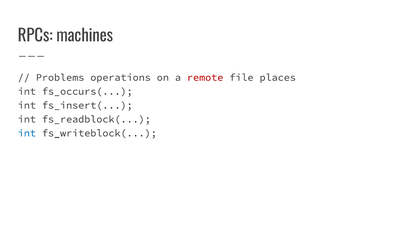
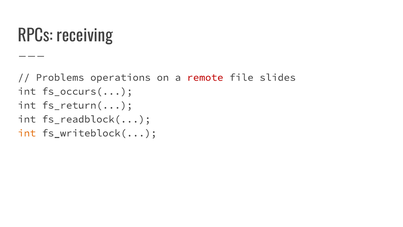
machines: machines -> receiving
places: places -> slides
fs_insert(: fs_insert( -> fs_return(
int at (27, 133) colour: blue -> orange
